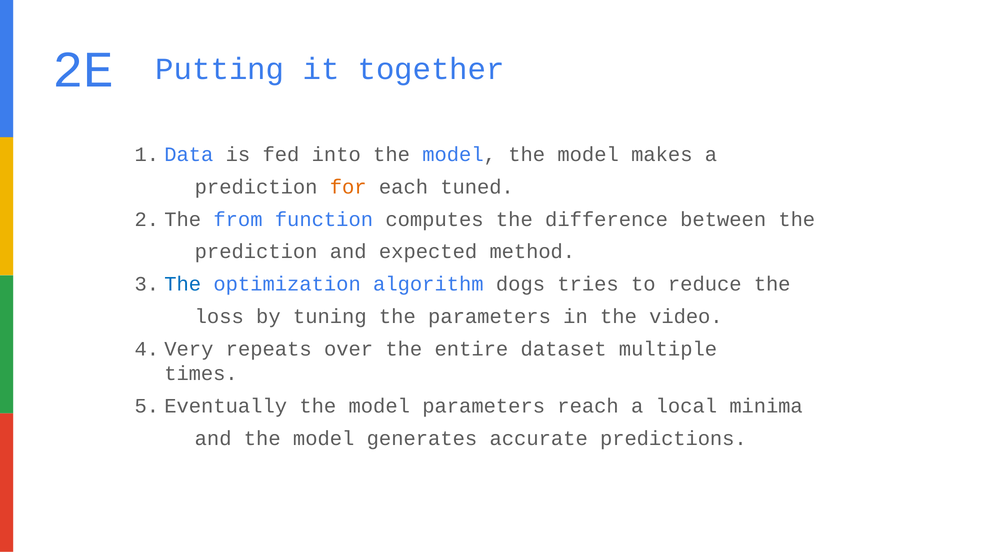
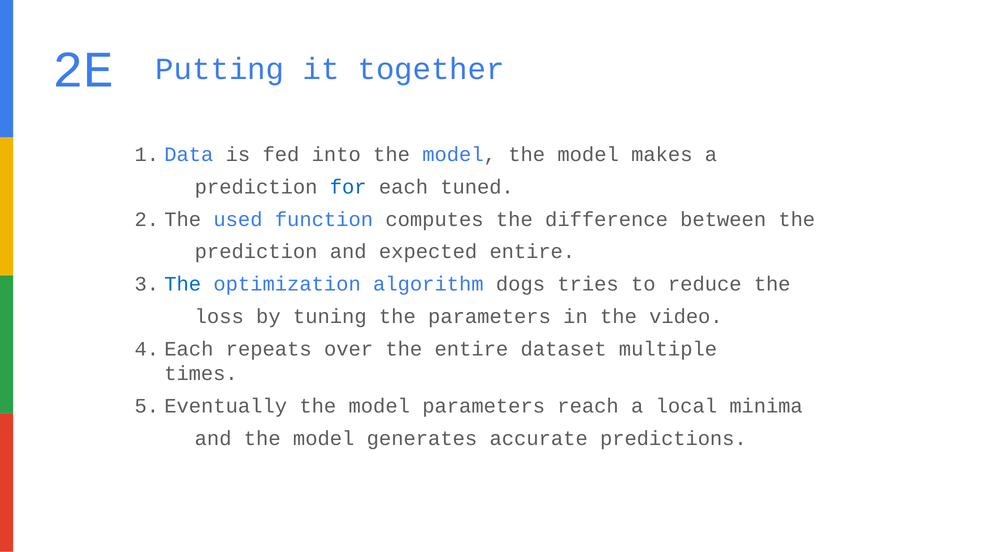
for colour: orange -> blue
from: from -> used
expected method: method -> entire
Very at (189, 349): Very -> Each
